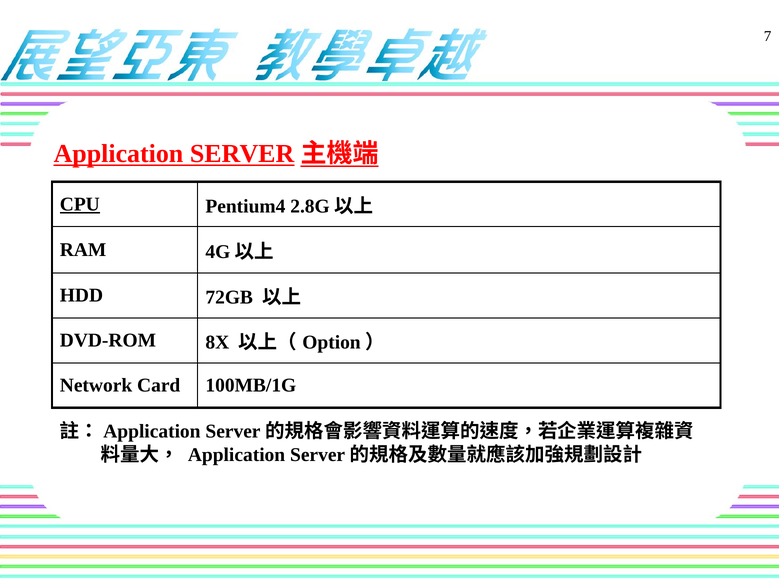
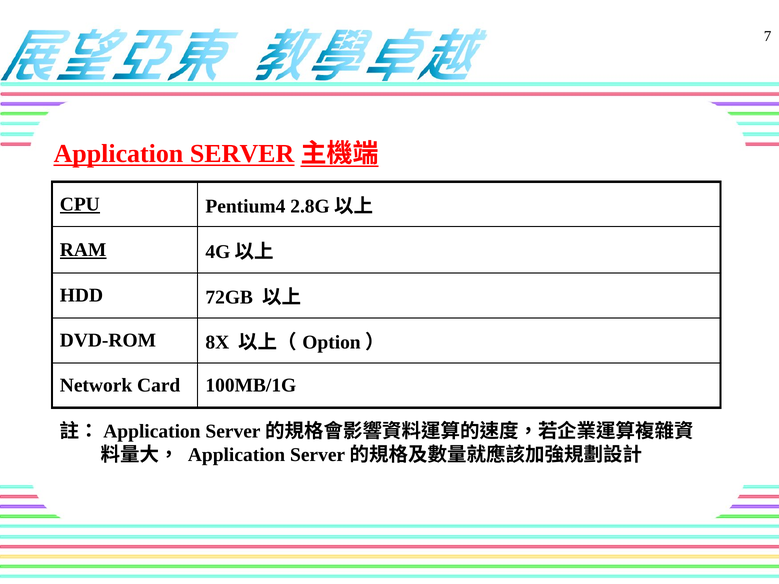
RAM underline: none -> present
